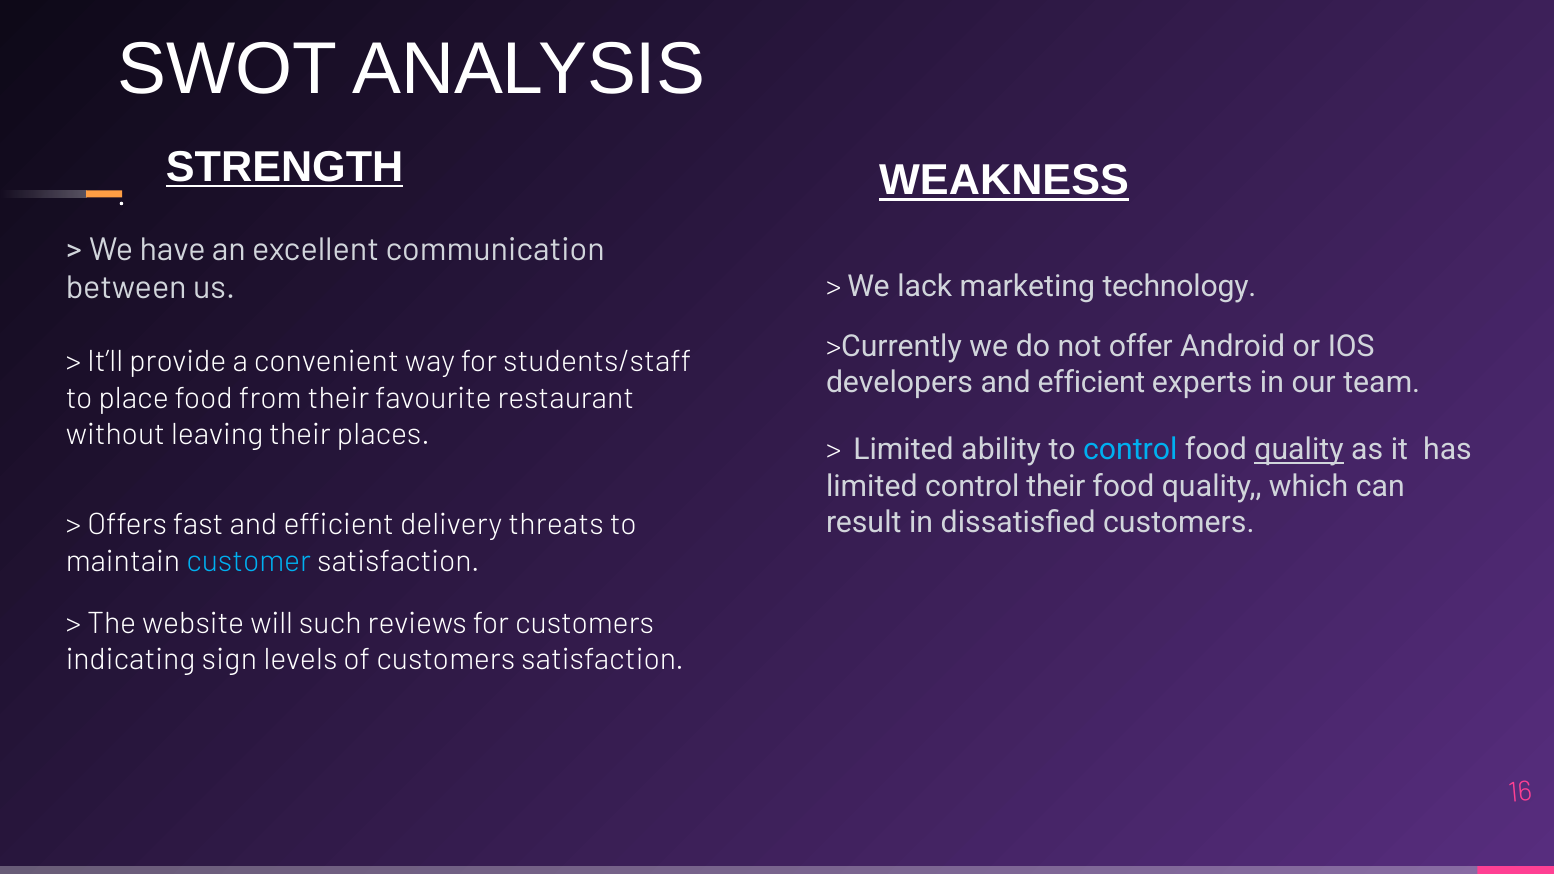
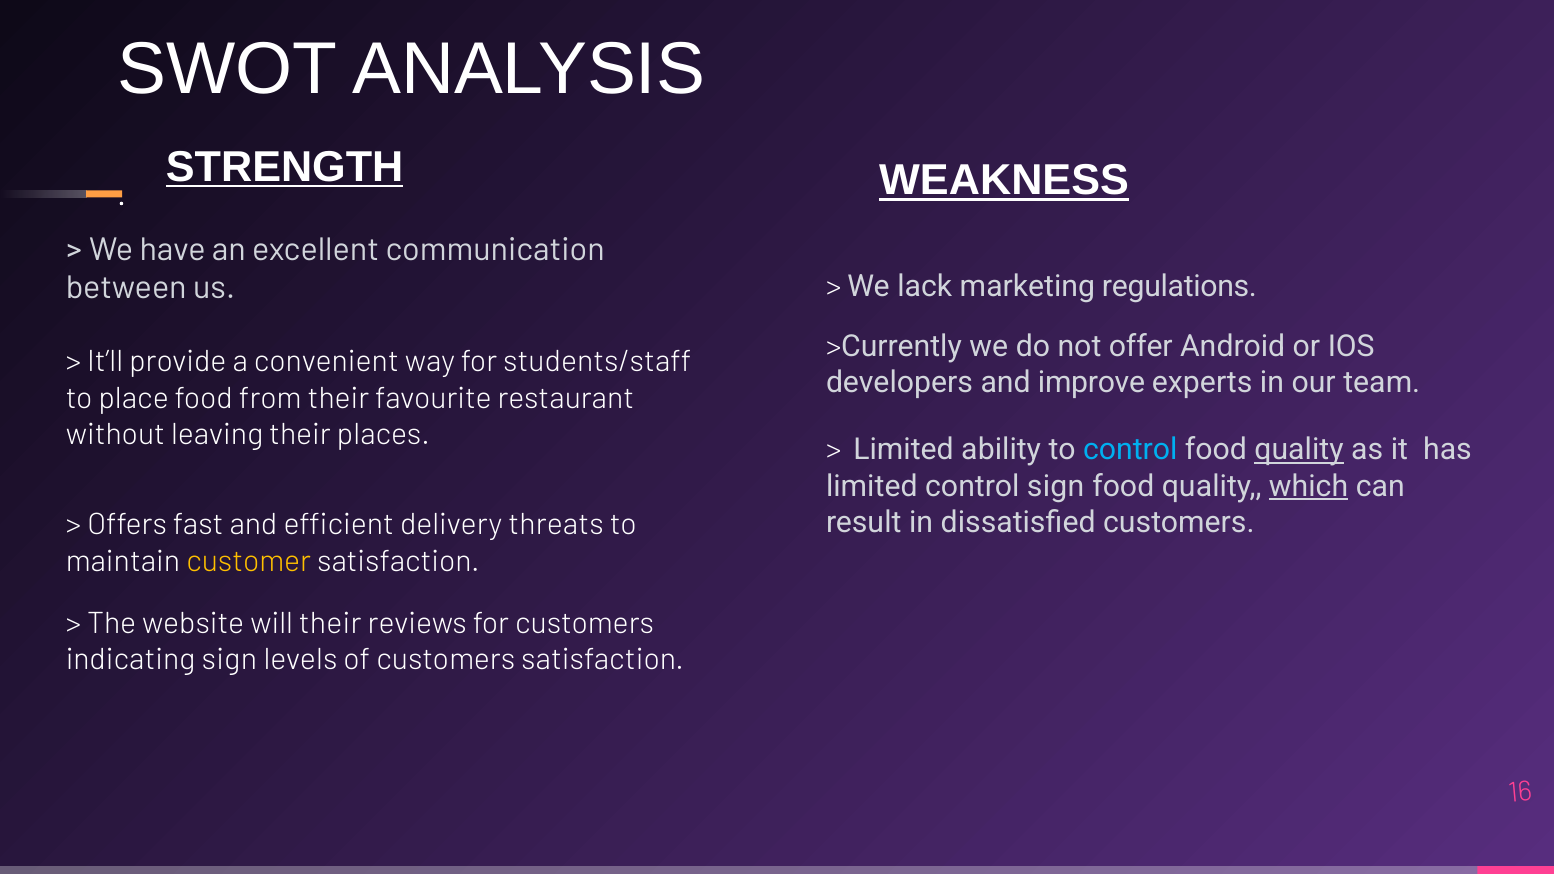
technology: technology -> regulations
developers and efficient: efficient -> improve
control their: their -> sign
which underline: none -> present
customer colour: light blue -> yellow
will such: such -> their
